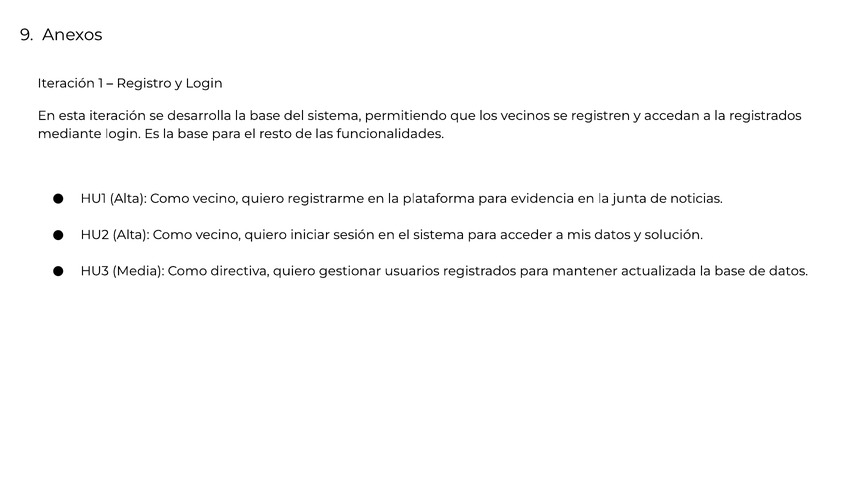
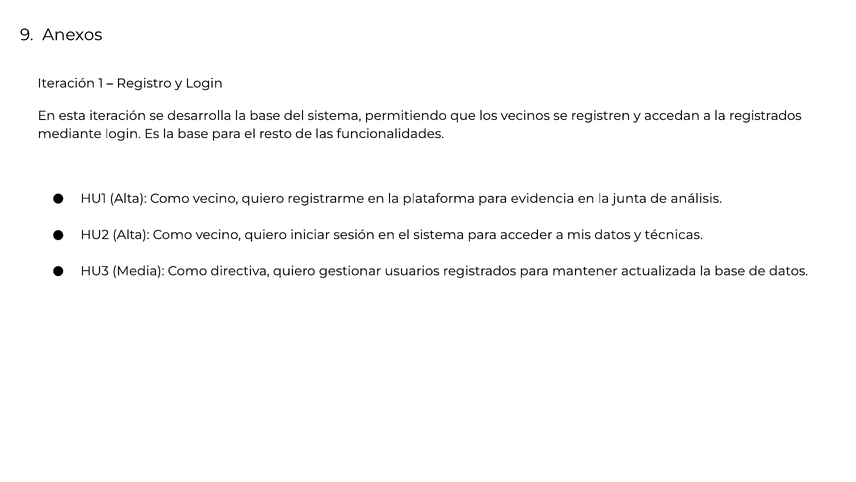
noticias: noticias -> análisis
solución: solución -> técnicas
